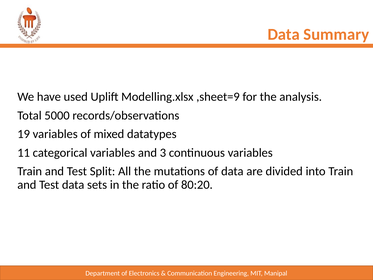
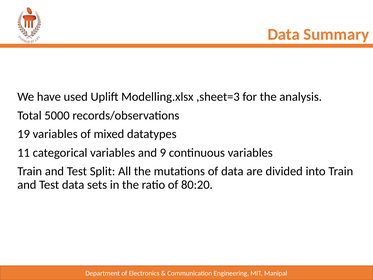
,sheet=9: ,sheet=9 -> ,sheet=3
3: 3 -> 9
